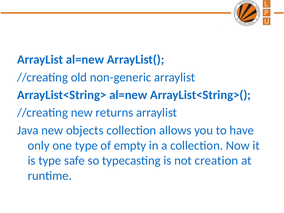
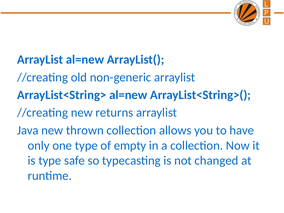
objects: objects -> thrown
creation: creation -> changed
